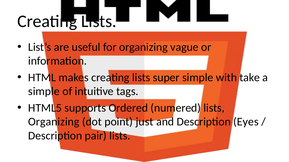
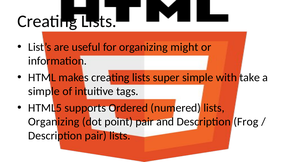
vague: vague -> might
point just: just -> pair
Eyes: Eyes -> Frog
